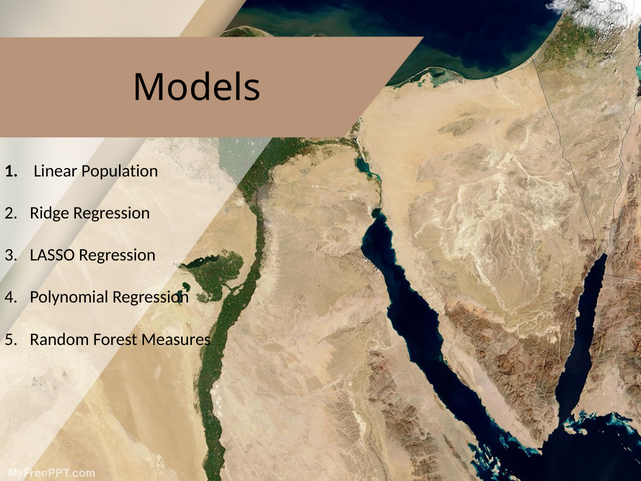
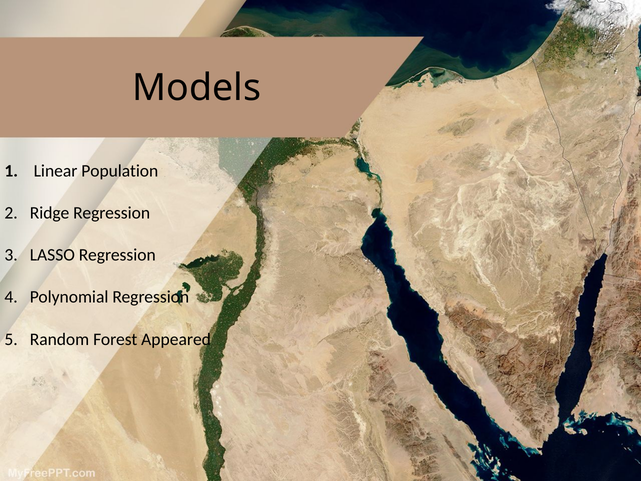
Measures: Measures -> Appeared
